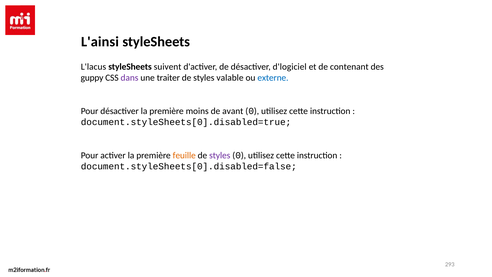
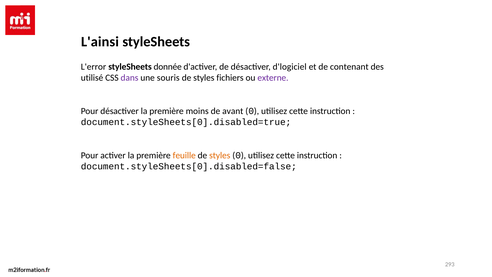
L'lacus: L'lacus -> L'error
suivent: suivent -> donnée
guppy: guppy -> utilisé
traiter: traiter -> souris
valable: valable -> fichiers
externe colour: blue -> purple
styles at (220, 155) colour: purple -> orange
